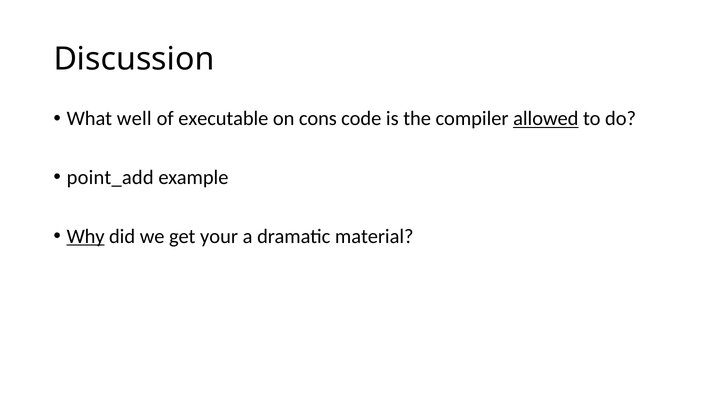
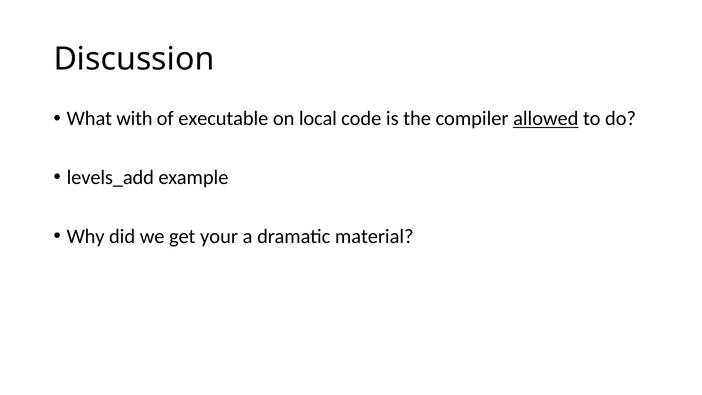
well: well -> with
cons: cons -> local
point_add: point_add -> levels_add
Why underline: present -> none
